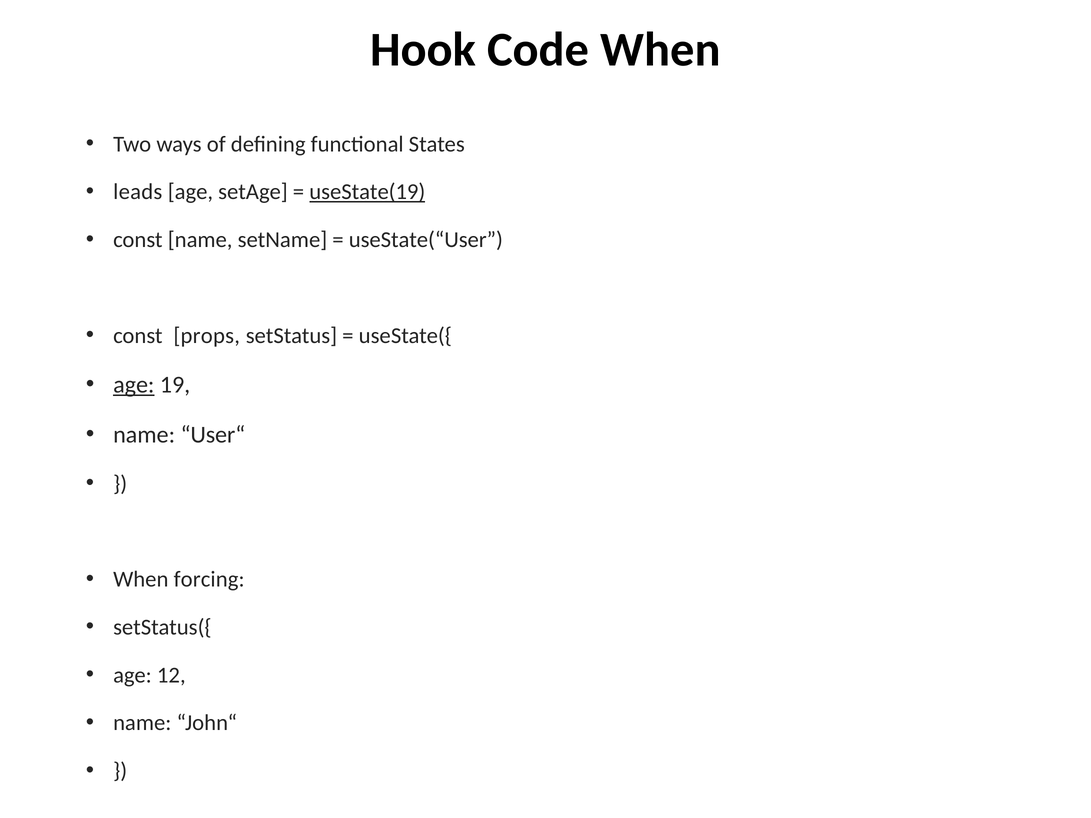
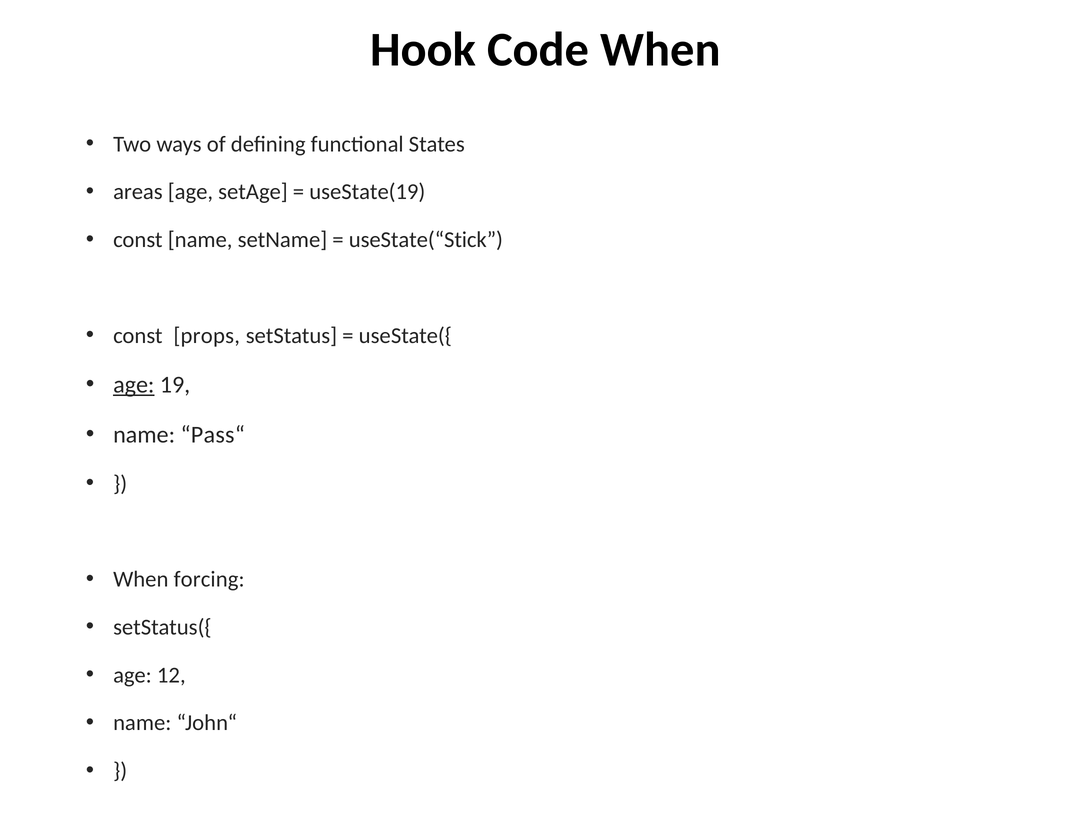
leads: leads -> areas
useState(19 underline: present -> none
useState(“User: useState(“User -> useState(“Stick
User“: User“ -> Pass“
